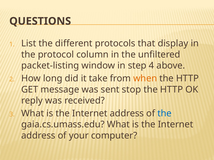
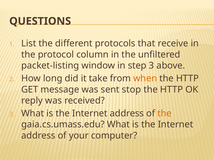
display: display -> receive
step 4: 4 -> 3
the at (165, 114) colour: blue -> orange
